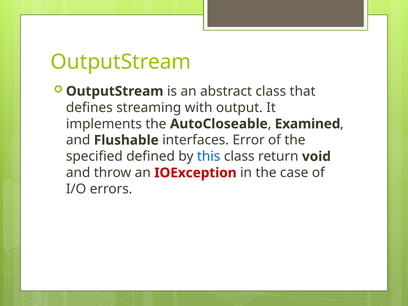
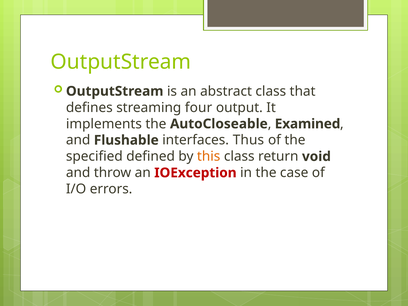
with: with -> four
Error: Error -> Thus
this colour: blue -> orange
